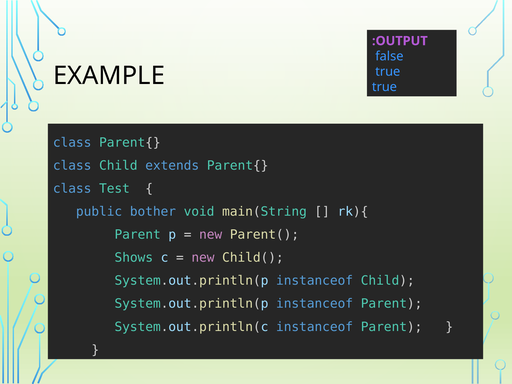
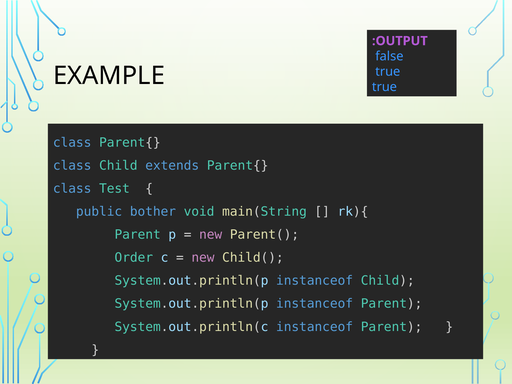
Shows: Shows -> Order
